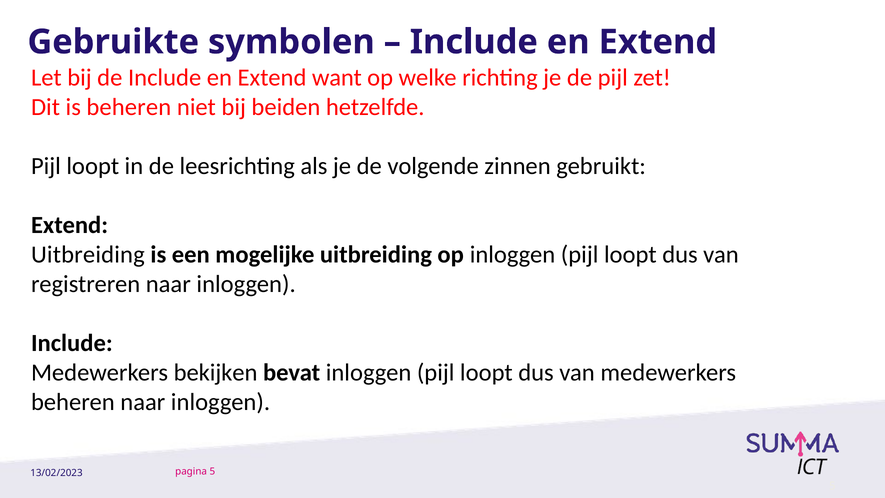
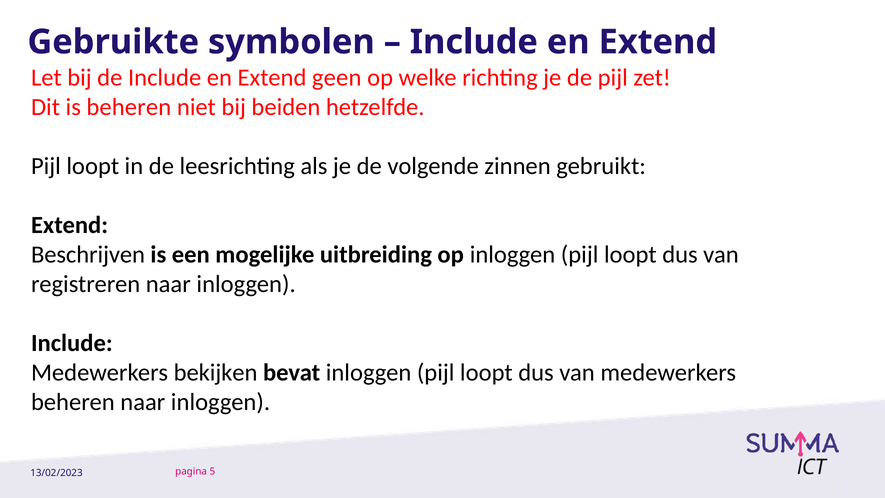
want: want -> geen
Uitbreiding at (88, 254): Uitbreiding -> Beschrijven
